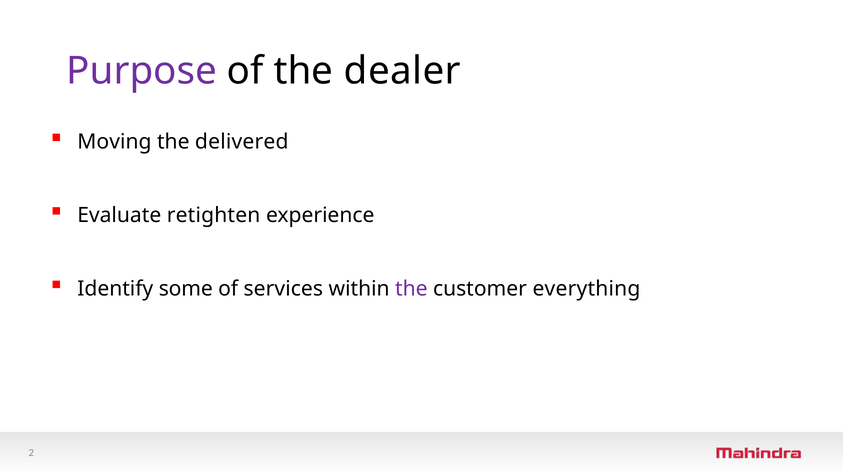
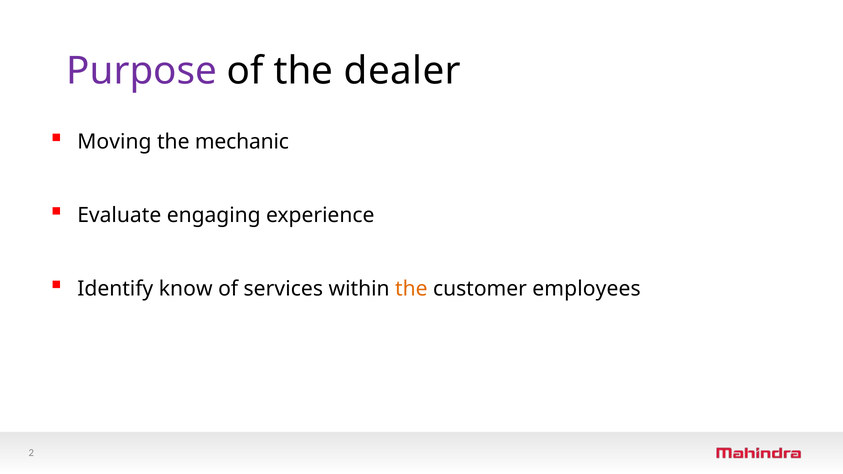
delivered: delivered -> mechanic
retighten: retighten -> engaging
some: some -> know
the at (411, 289) colour: purple -> orange
everything: everything -> employees
